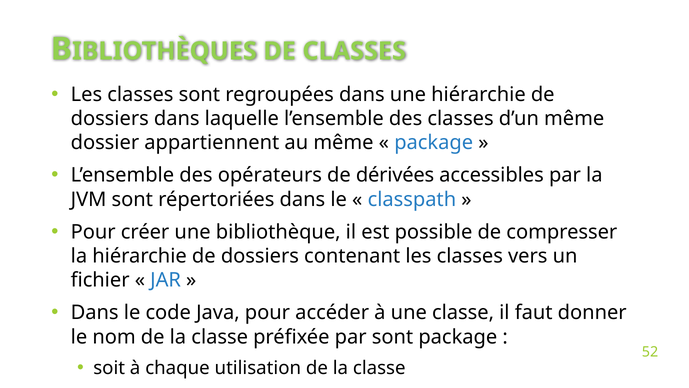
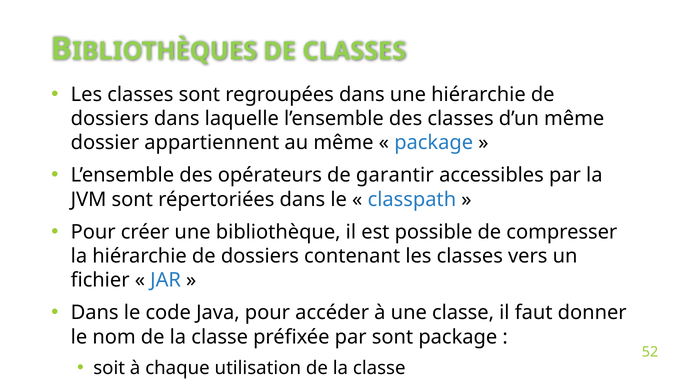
dérivées: dérivées -> garantir
